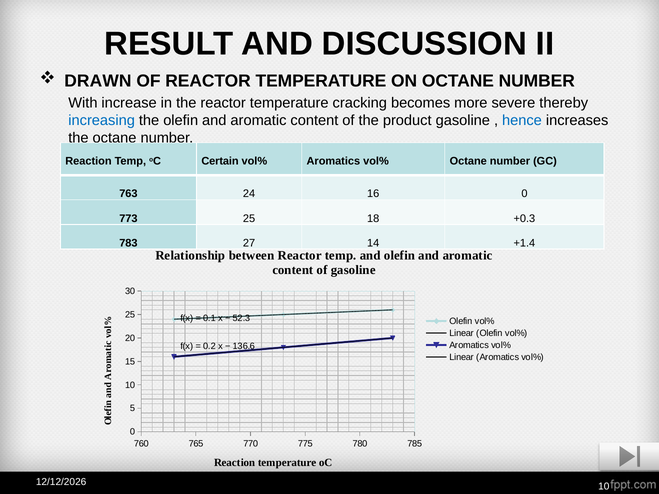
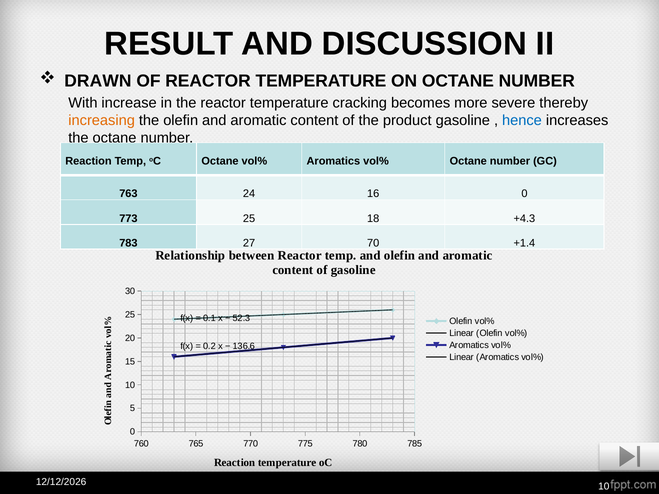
increasing colour: blue -> orange
oC Certain: Certain -> Octane
+0.3: +0.3 -> +4.3
14: 14 -> 70
